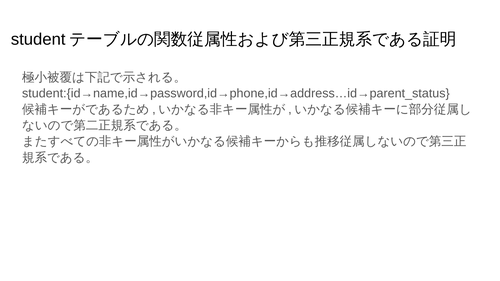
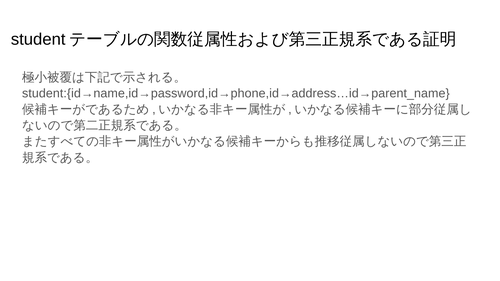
student:{id→name,id→password,id→phone,id→address…id→parent_status: student:{id→name,id→password,id→phone,id→address…id→parent_status -> student:{id→name,id→password,id→phone,id→address…id→parent_name
